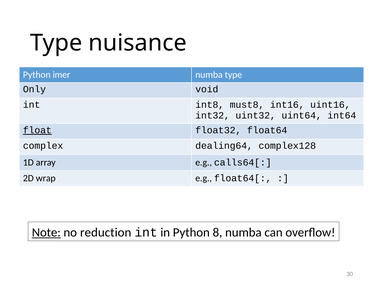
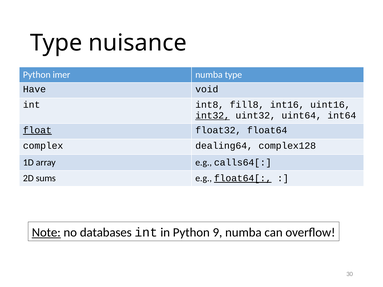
Only: Only -> Have
must8: must8 -> fill8
int32 underline: none -> present
wrap: wrap -> sums
float64[ underline: none -> present
reduction: reduction -> databases
8: 8 -> 9
